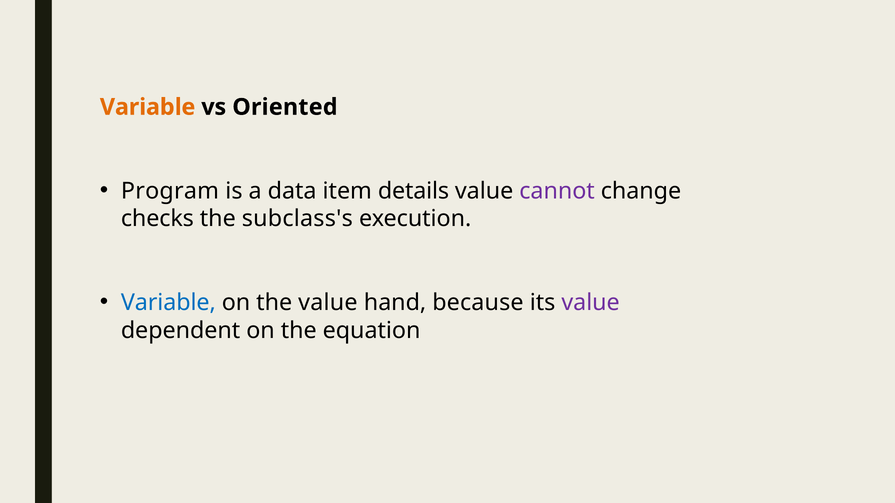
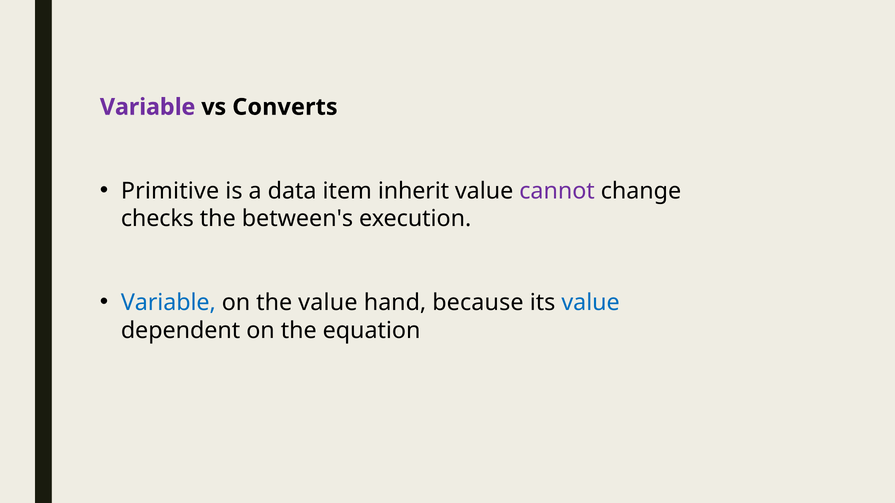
Variable at (148, 107) colour: orange -> purple
Oriented: Oriented -> Converts
Program: Program -> Primitive
details: details -> inherit
subclass's: subclass's -> between's
value at (591, 303) colour: purple -> blue
